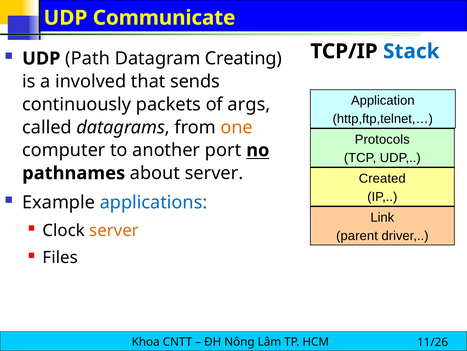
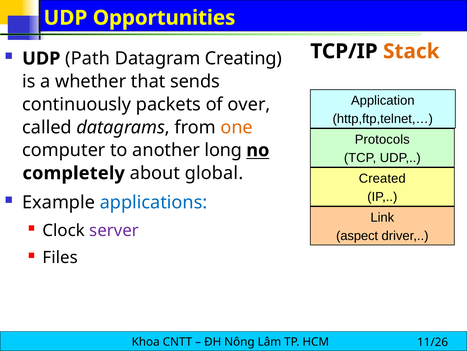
Communicate: Communicate -> Opportunities
Stack colour: blue -> orange
involved: involved -> whether
args: args -> over
port: port -> long
pathnames: pathnames -> completely
about server: server -> global
server at (114, 230) colour: orange -> purple
parent: parent -> aspect
